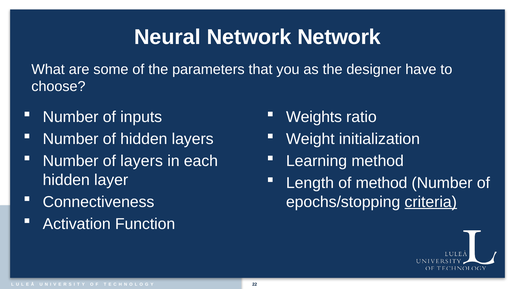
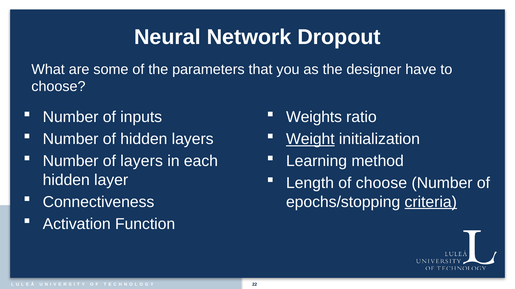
Network Network: Network -> Dropout
Weight underline: none -> present
of method: method -> choose
